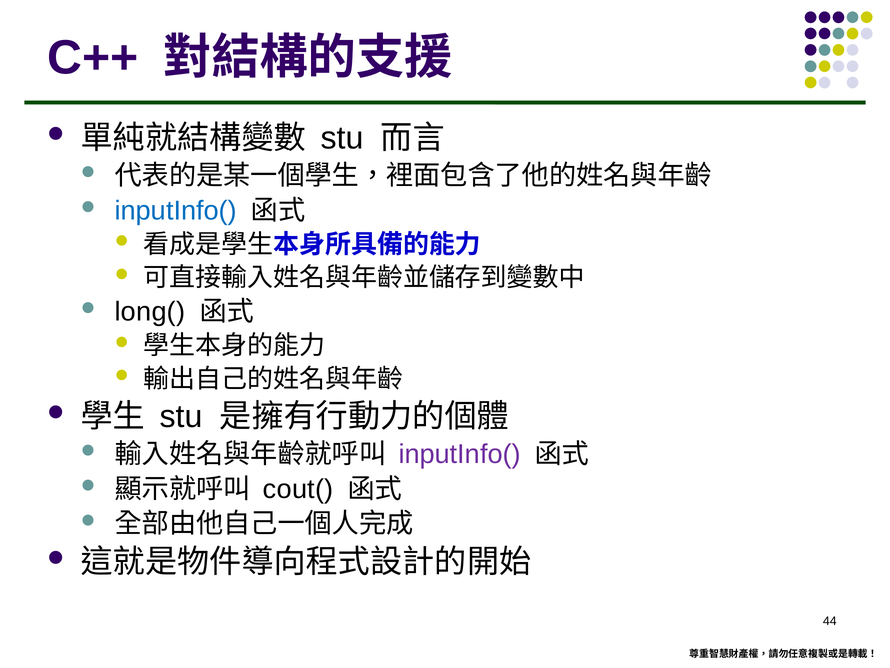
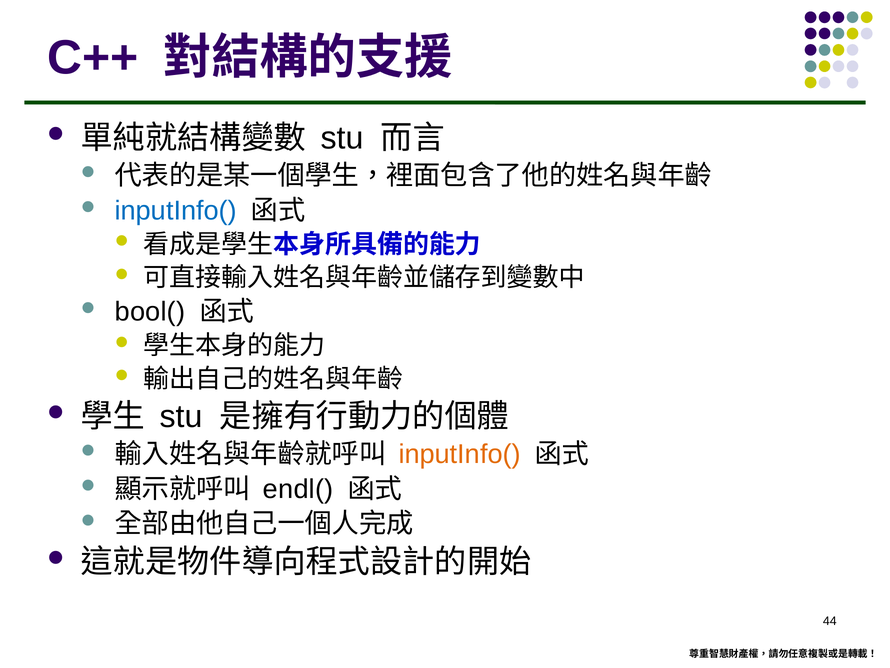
long(: long( -> bool(
inputInfo( at (460, 454) colour: purple -> orange
cout(: cout( -> endl(
